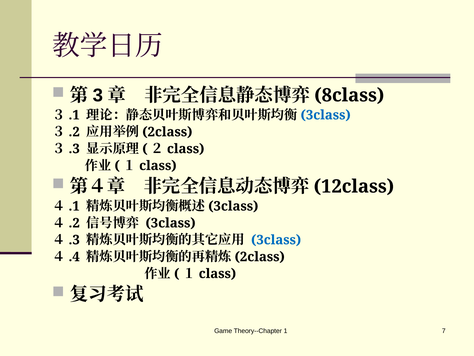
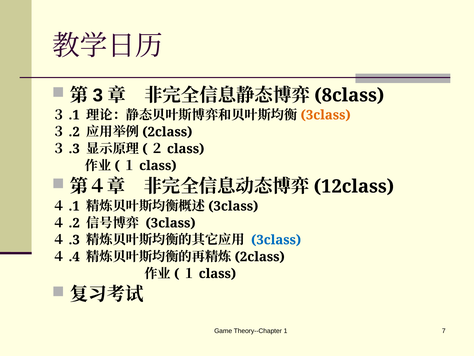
3class at (326, 115) colour: blue -> orange
